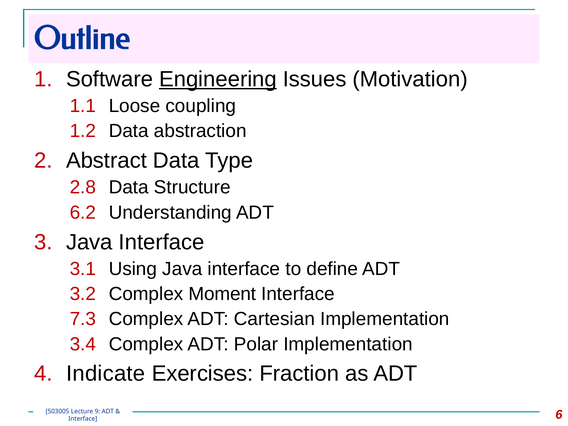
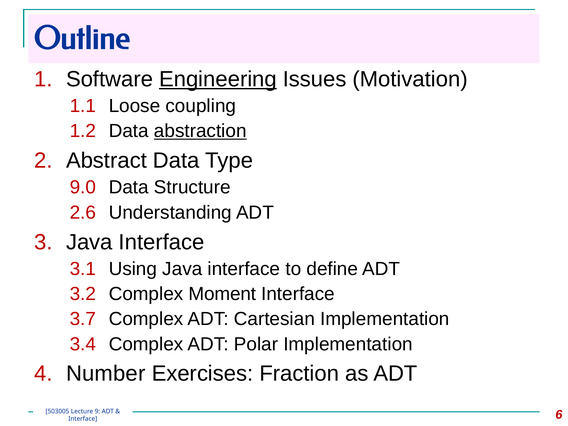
abstraction underline: none -> present
2.8: 2.8 -> 9.0
6.2: 6.2 -> 2.6
7.3: 7.3 -> 3.7
Indicate: Indicate -> Number
